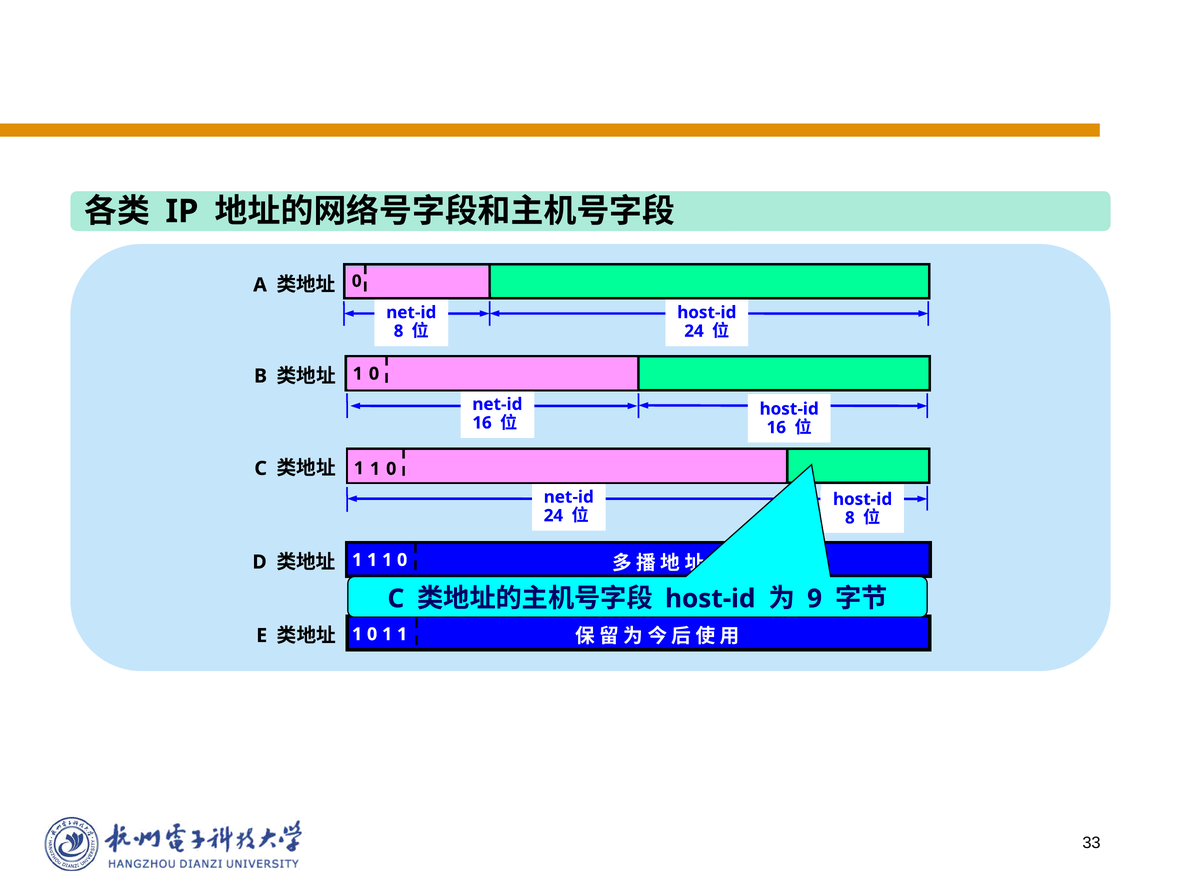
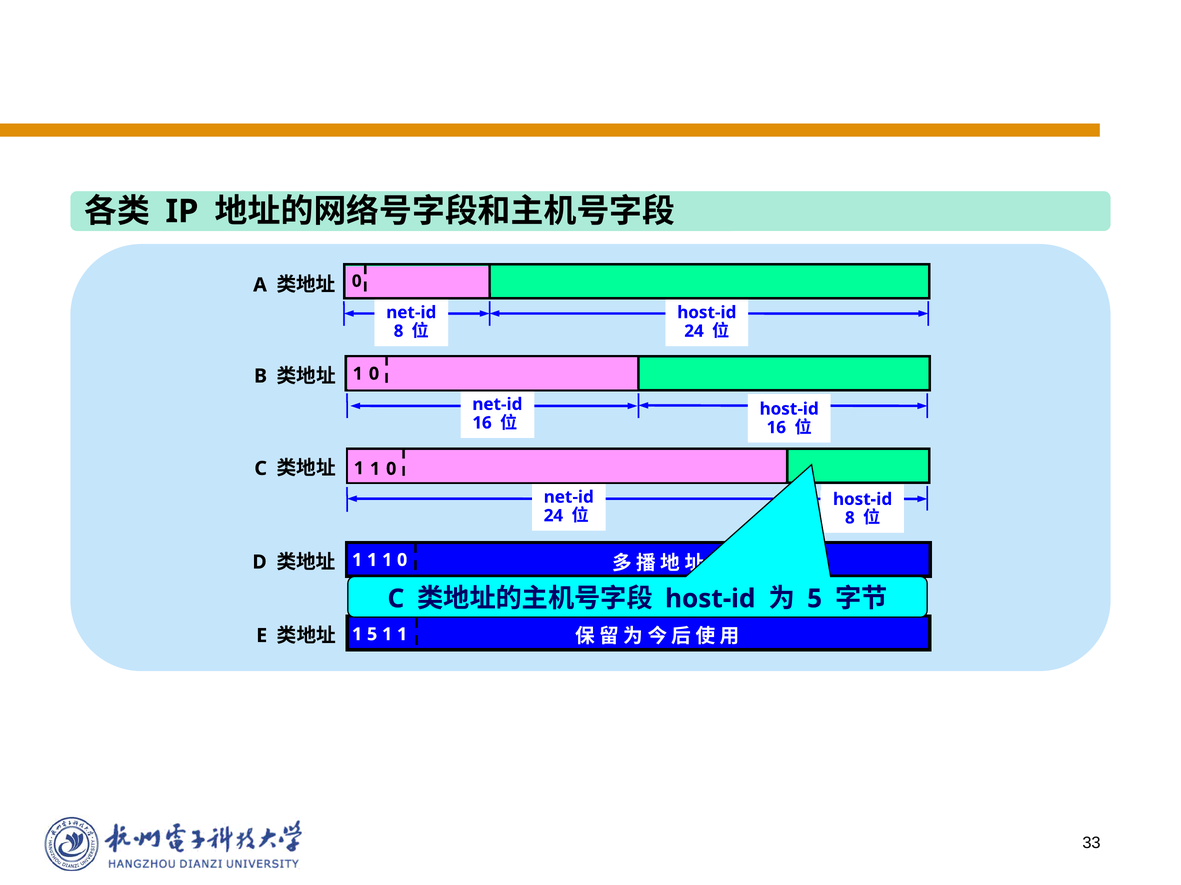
9 at (815, 599): 9 -> 5
0 at (372, 635): 0 -> 5
